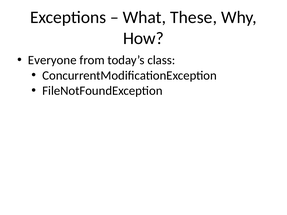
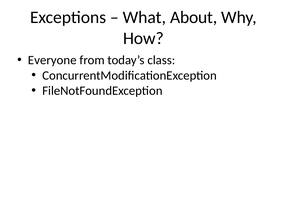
These: These -> About
